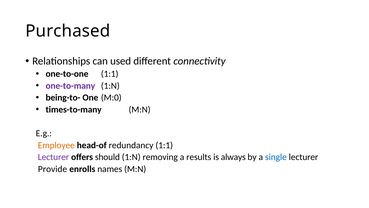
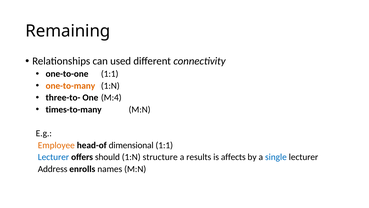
Purchased: Purchased -> Remaining
one-to-many colour: purple -> orange
being-to-: being-to- -> three-to-
M:0: M:0 -> M:4
redundancy: redundancy -> dimensional
Lecturer at (53, 157) colour: purple -> blue
removing: removing -> structure
always: always -> affects
Provide: Provide -> Address
